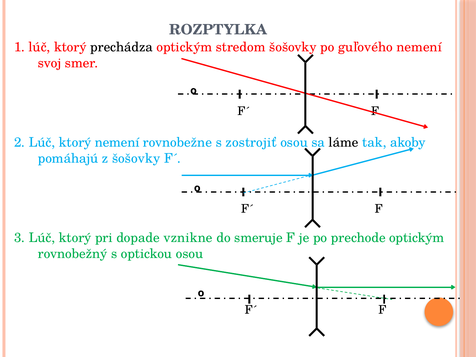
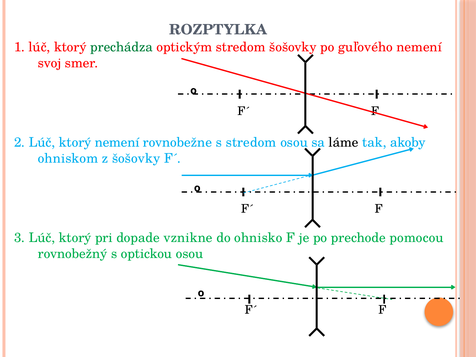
prechádza colour: black -> green
s zostrojiť: zostrojiť -> stredom
pomáhajú: pomáhajú -> ohniskom
smeruje: smeruje -> ohnisko
prechode optickým: optickým -> pomocou
